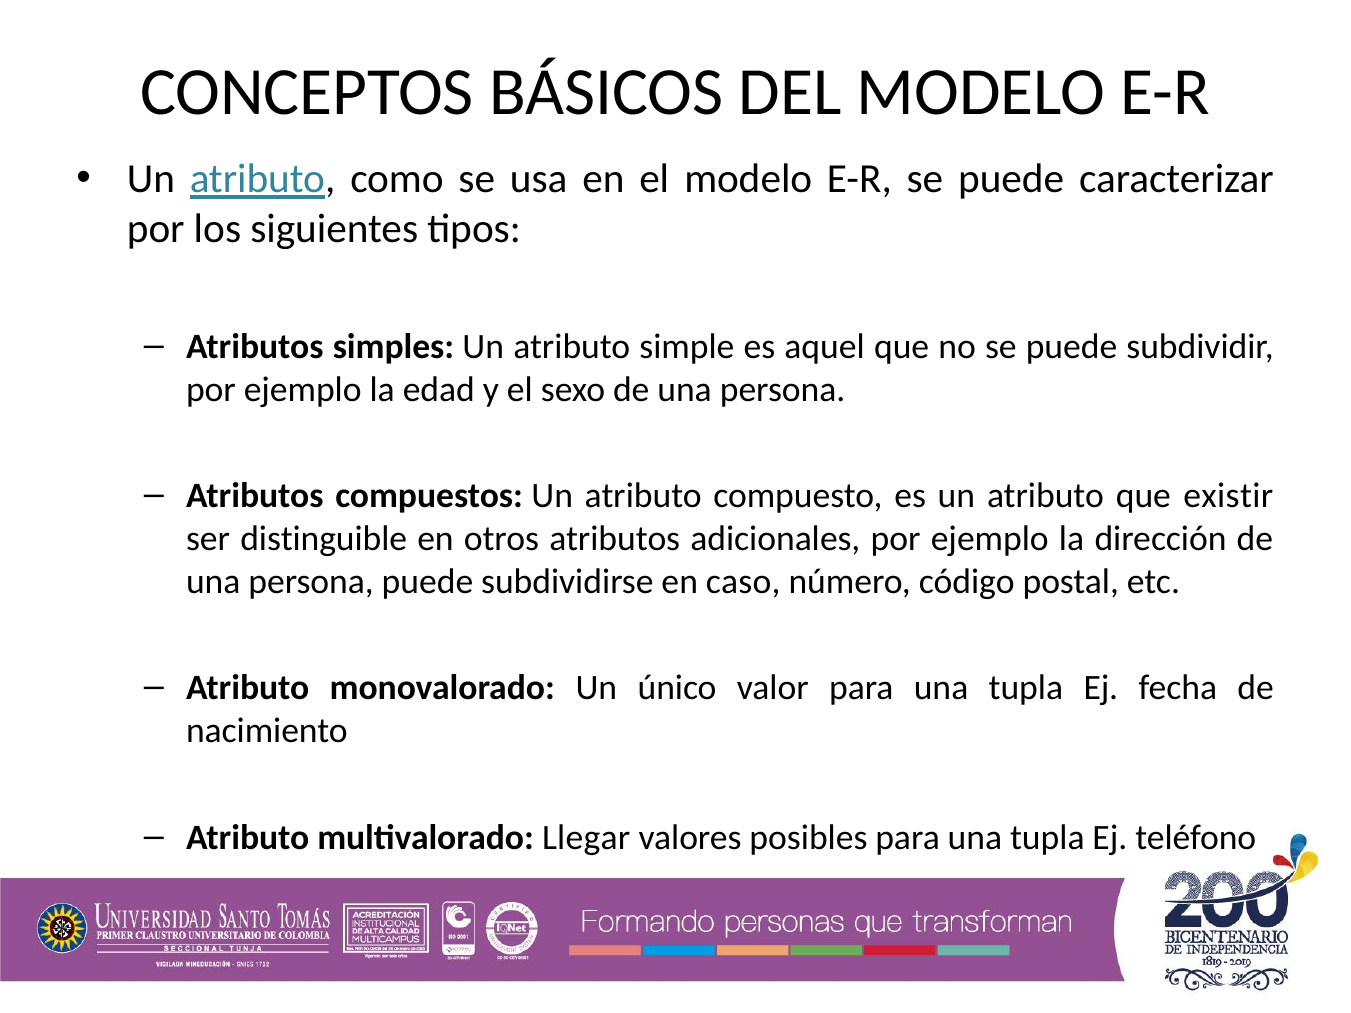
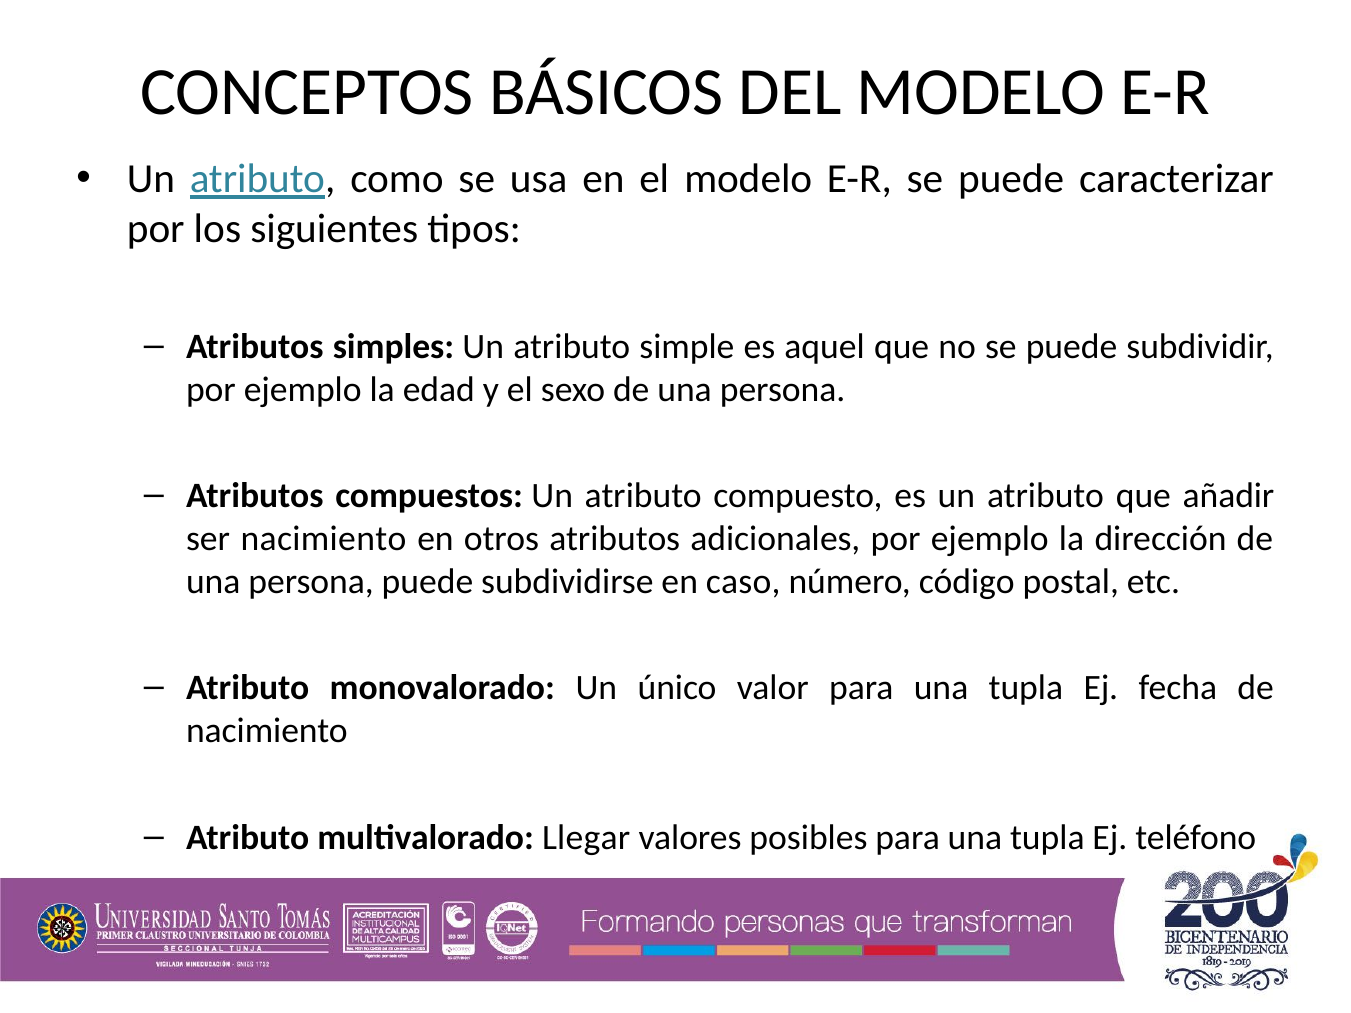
existir: existir -> añadir
ser distinguible: distinguible -> nacimiento
